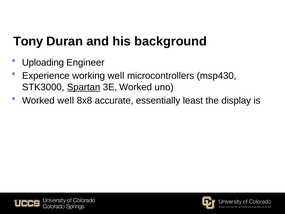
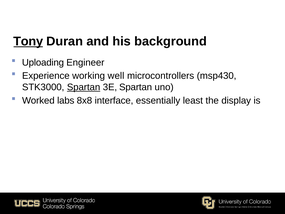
Tony underline: none -> present
3E Worked: Worked -> Spartan
Worked well: well -> labs
accurate: accurate -> interface
